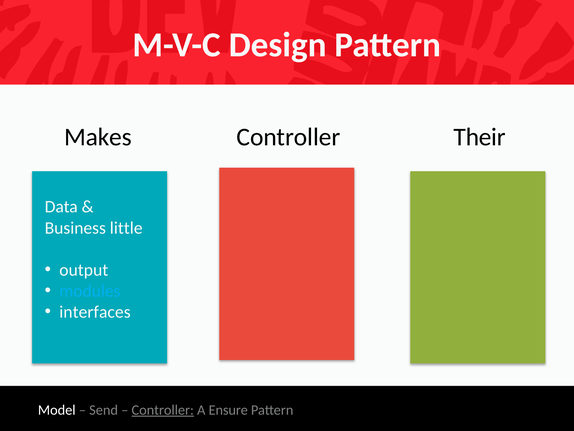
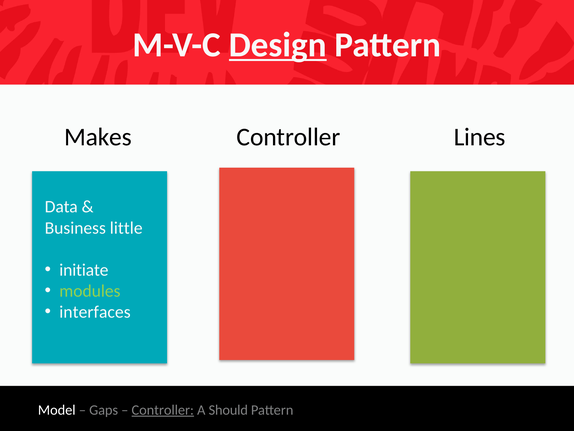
Design underline: none -> present
Their: Their -> Lines
output: output -> initiate
modules colour: light blue -> light green
Send: Send -> Gaps
Ensure: Ensure -> Should
